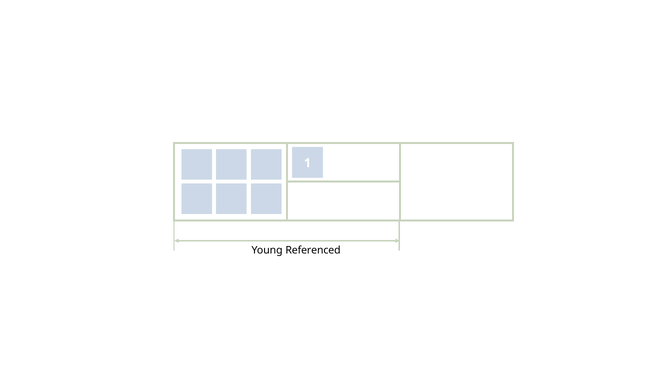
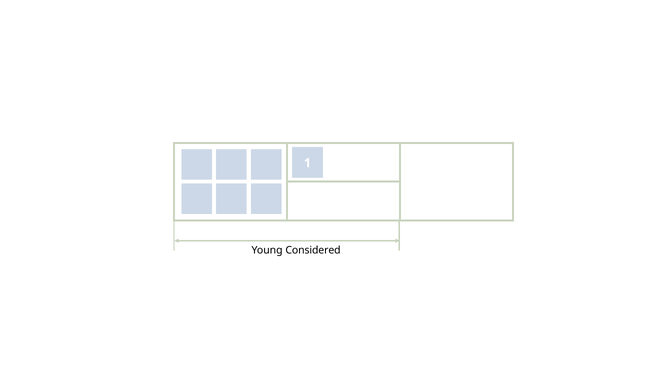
Referenced: Referenced -> Considered
